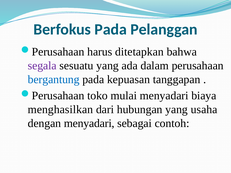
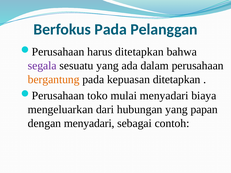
bergantung colour: blue -> orange
kepuasan tanggapan: tanggapan -> ditetapkan
menghasilkan: menghasilkan -> mengeluarkan
usaha: usaha -> papan
